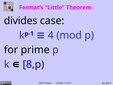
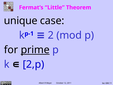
divides: divides -> unique
4: 4 -> 2
prime underline: none -> present
8,p: 8,p -> 2,p
